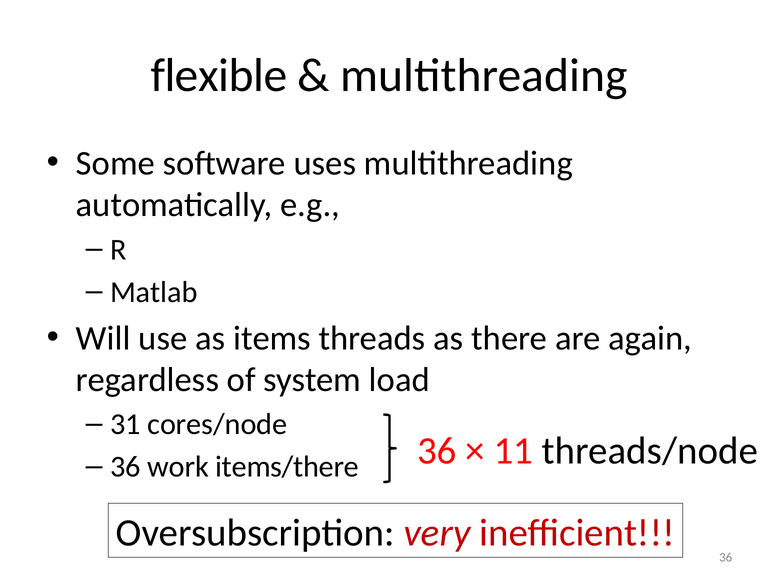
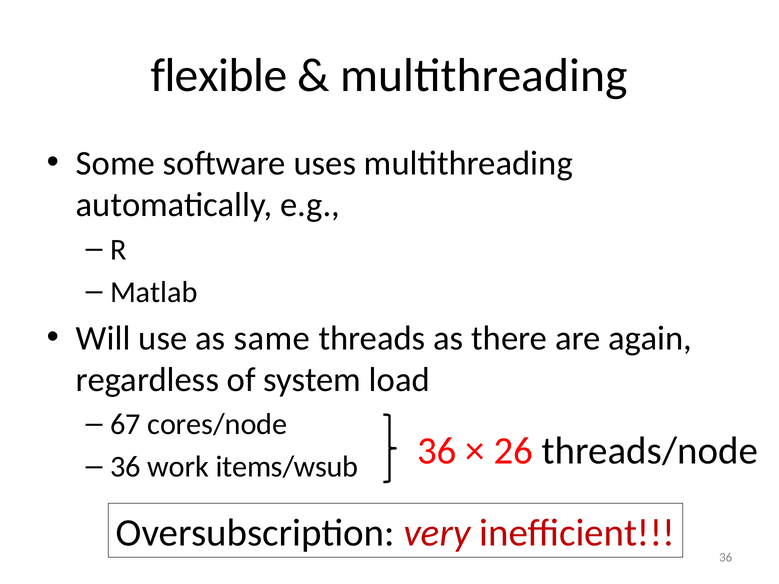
items: items -> same
31: 31 -> 67
items/there: items/there -> items/wsub
11: 11 -> 26
